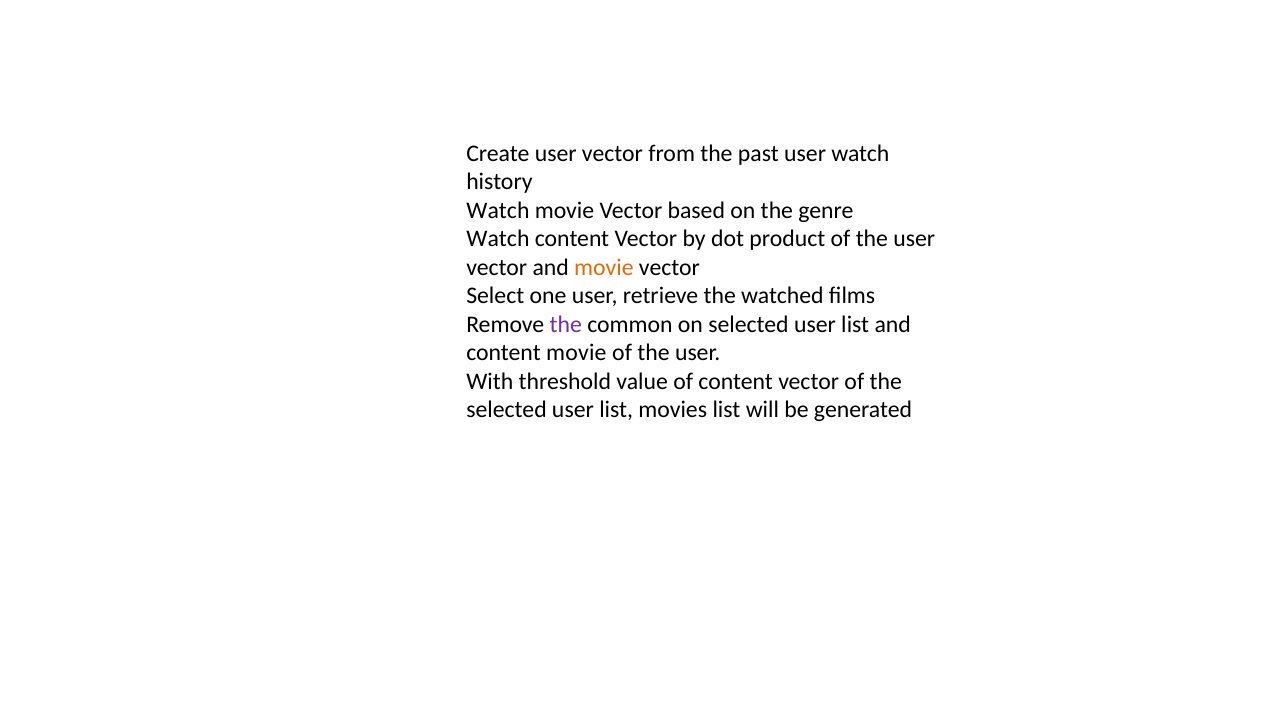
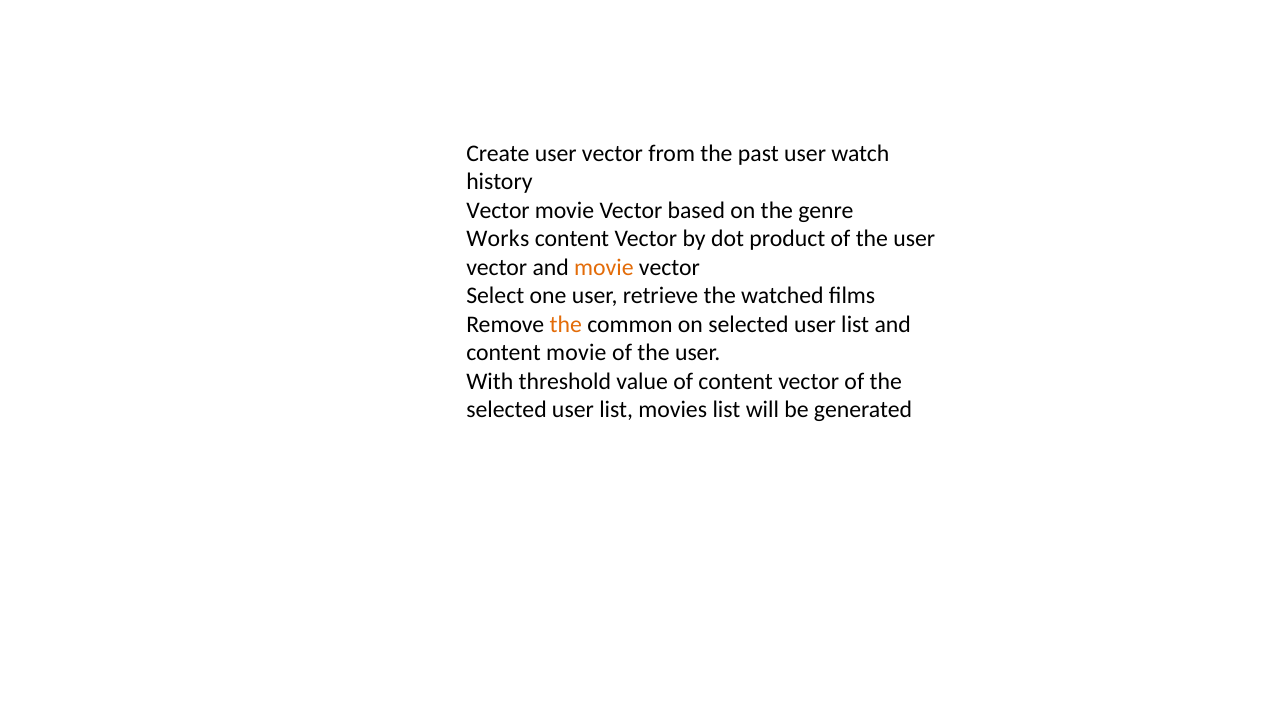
Watch at (498, 211): Watch -> Vector
Watch at (498, 239): Watch -> Works
the at (566, 325) colour: purple -> orange
